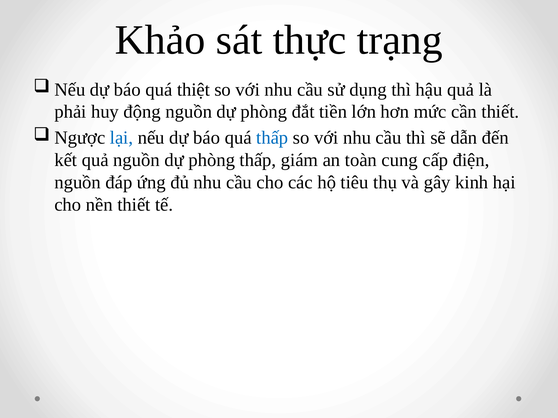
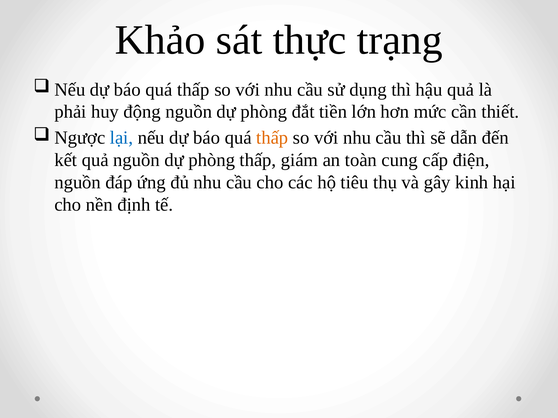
thiệt at (193, 90): thiệt -> thấp
thấp at (272, 138) colour: blue -> orange
nền thiết: thiết -> định
